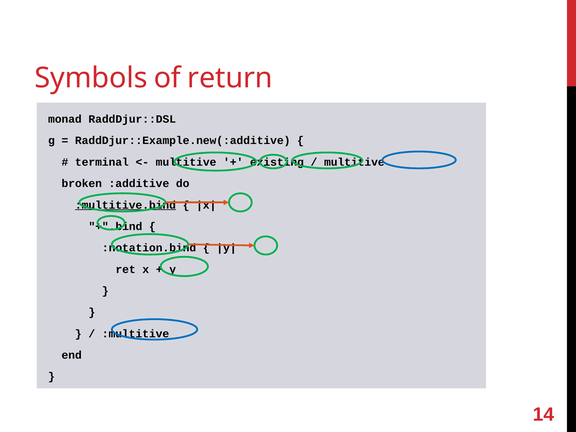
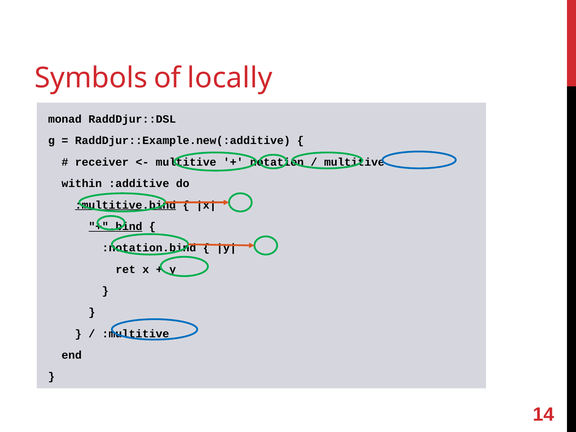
return: return -> locally
terminal: terminal -> receiver
existing: existing -> notation
broken: broken -> within
+".bind underline: none -> present
